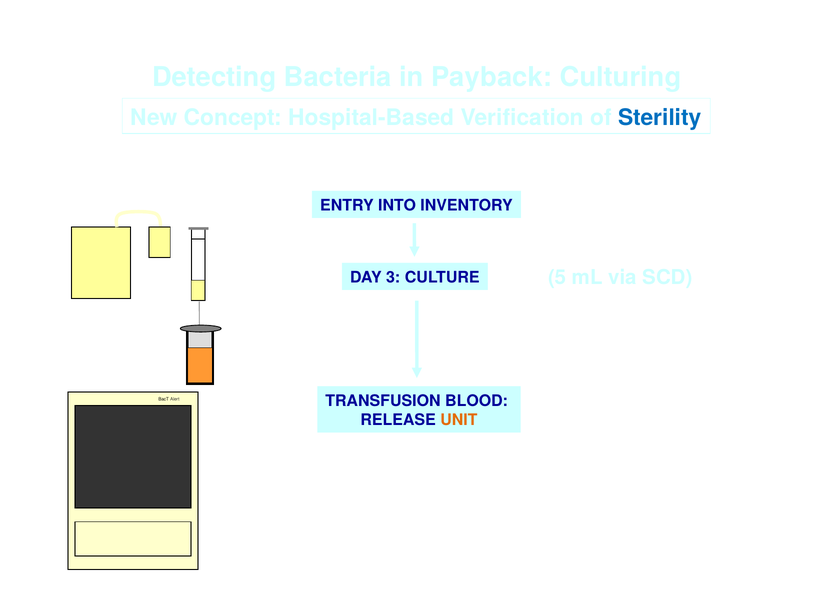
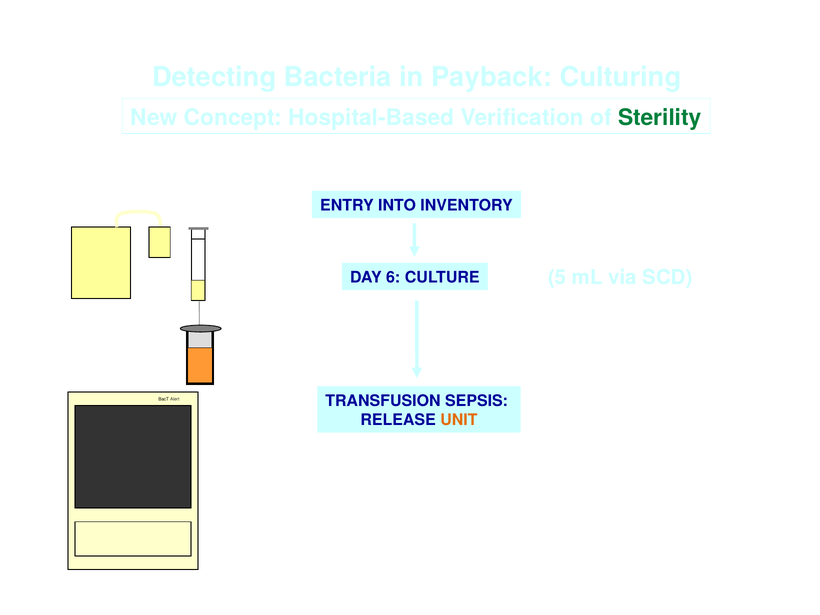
Sterility colour: blue -> green
3: 3 -> 6
BLOOD: BLOOD -> SEPSIS
